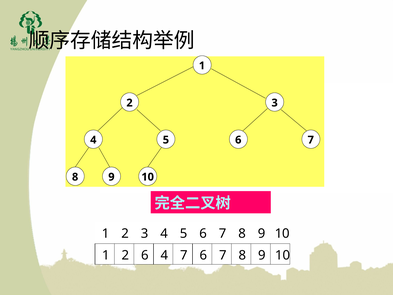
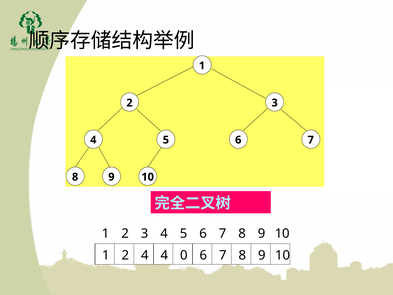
1 2 6: 6 -> 4
4 7: 7 -> 0
